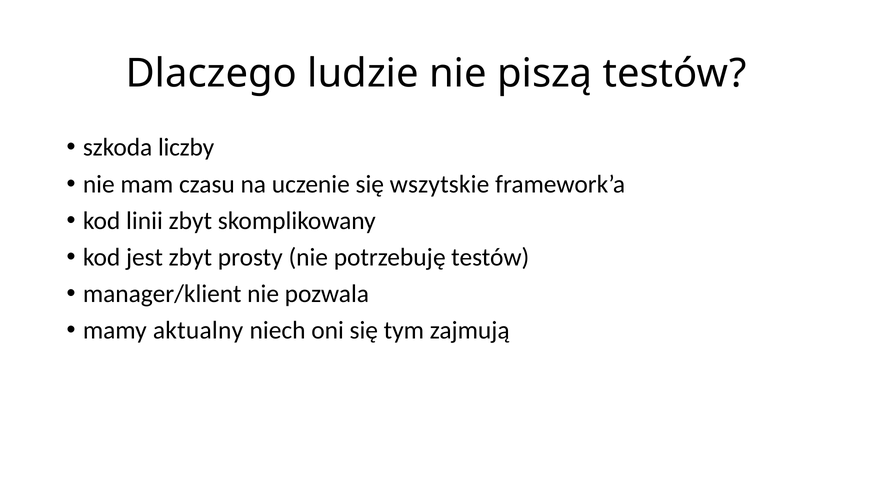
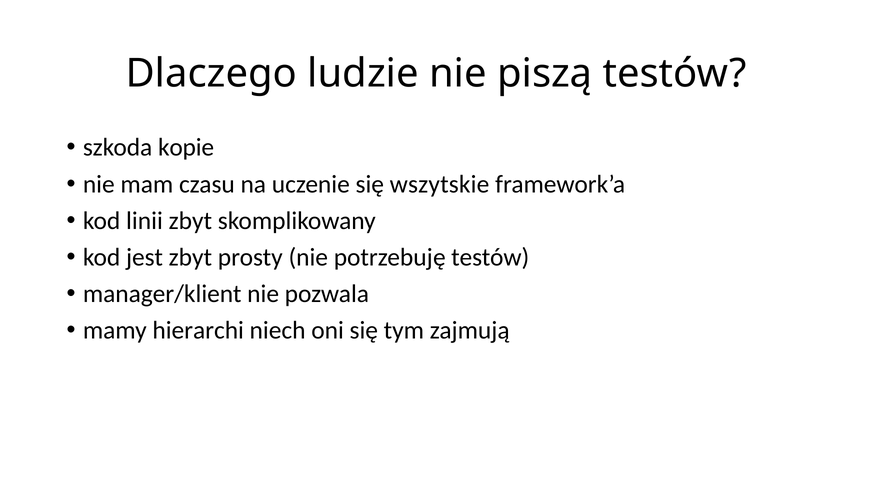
liczby: liczby -> kopie
aktualny: aktualny -> hierarchi
